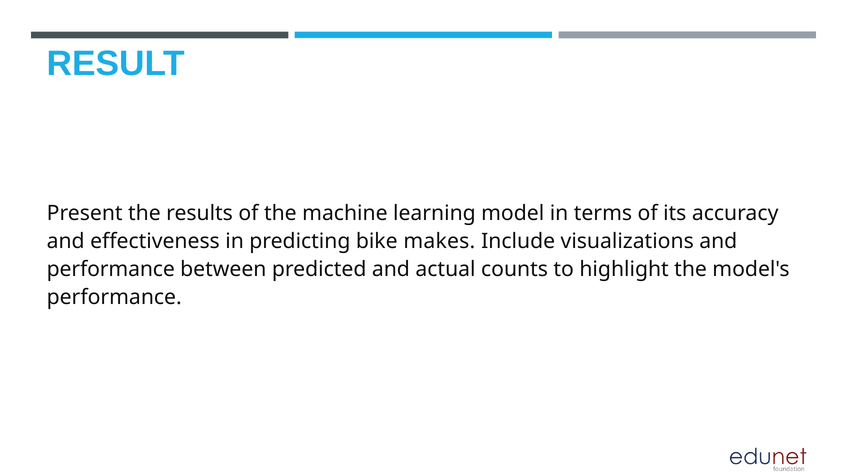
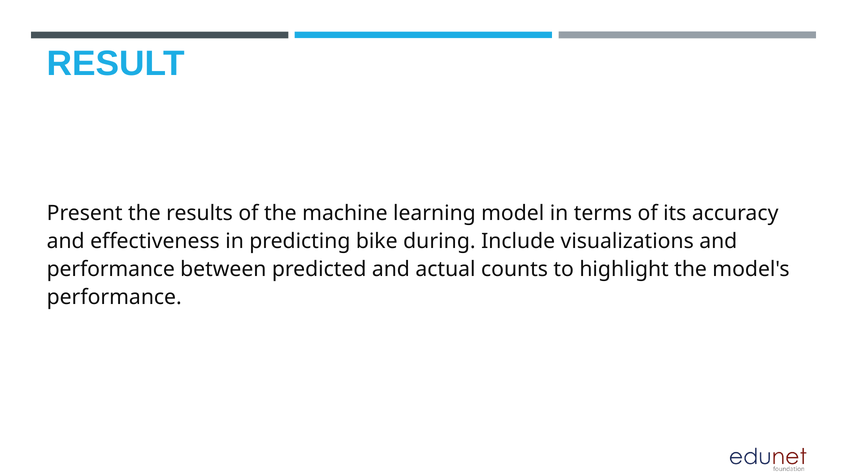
makes: makes -> during
